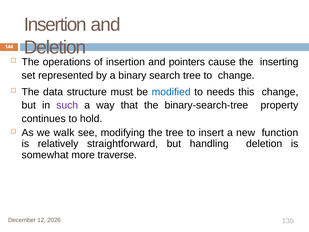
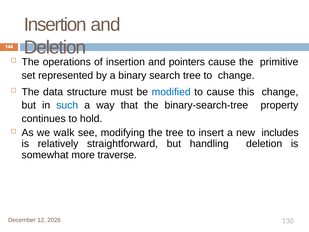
inserting: inserting -> primitive
to needs: needs -> cause
such colour: purple -> blue
function: function -> includes
